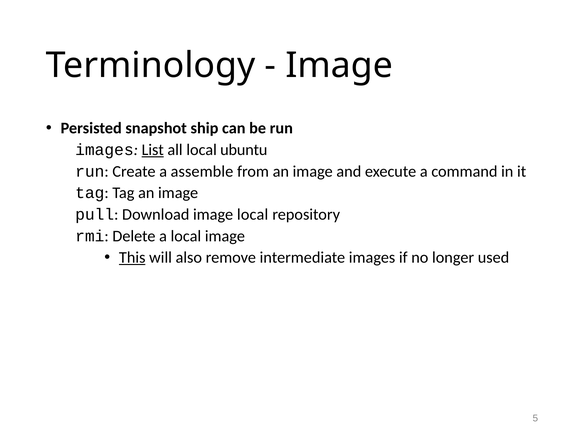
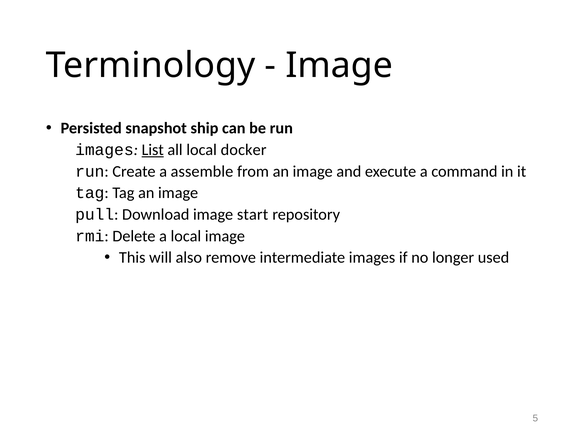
ubuntu: ubuntu -> docker
image local: local -> start
This underline: present -> none
